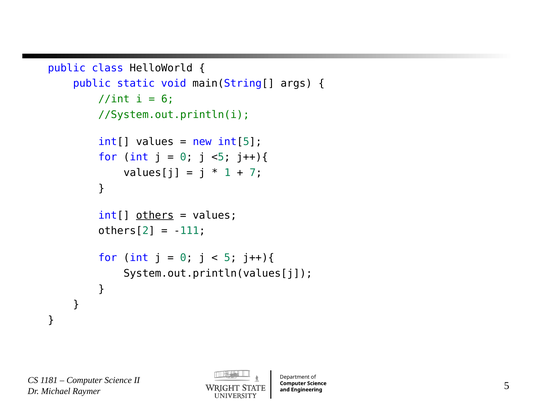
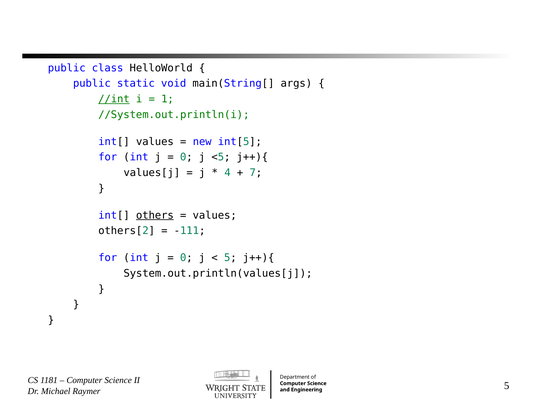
//int underline: none -> present
6: 6 -> 1
1: 1 -> 4
